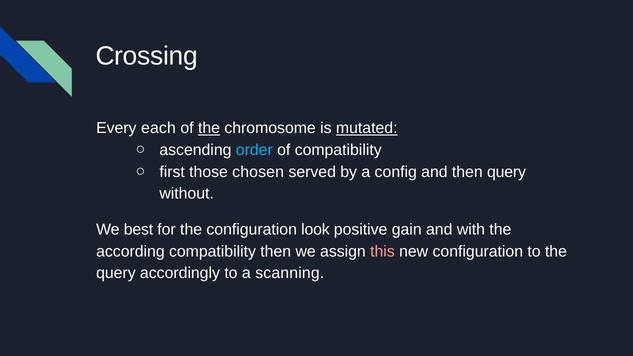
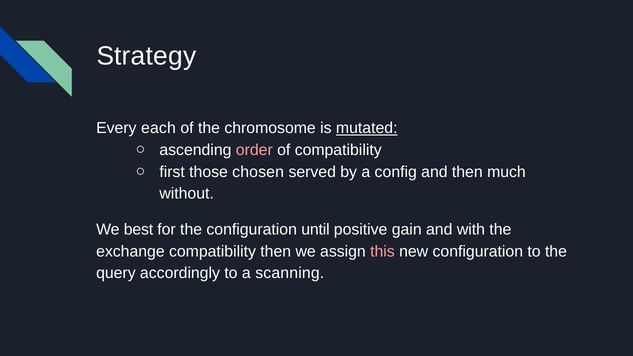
Crossing: Crossing -> Strategy
the at (209, 128) underline: present -> none
order colour: light blue -> pink
then query: query -> much
look: look -> until
according: according -> exchange
